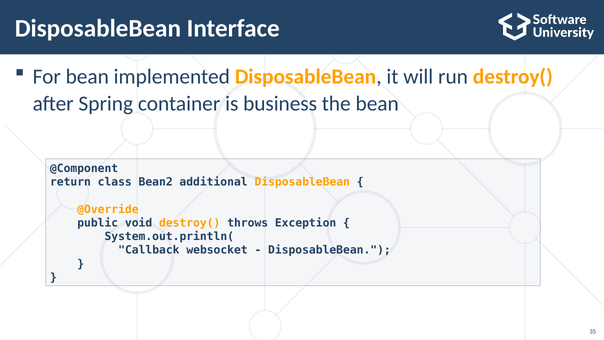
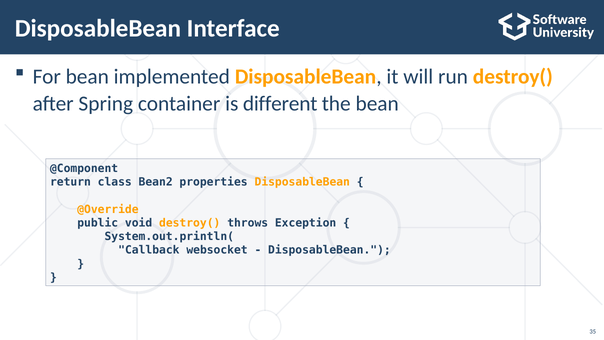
business: business -> different
additional: additional -> properties
